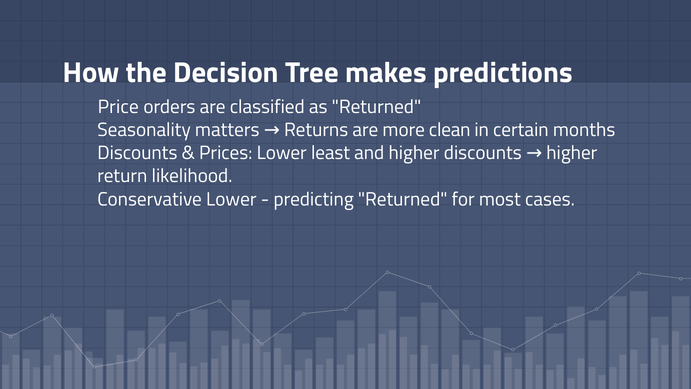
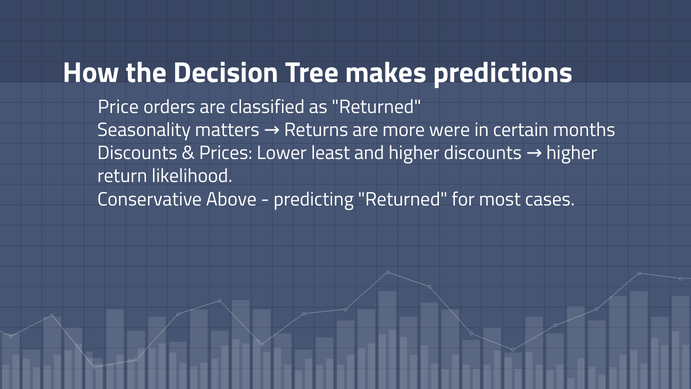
clean: clean -> were
Conservative Lower: Lower -> Above
